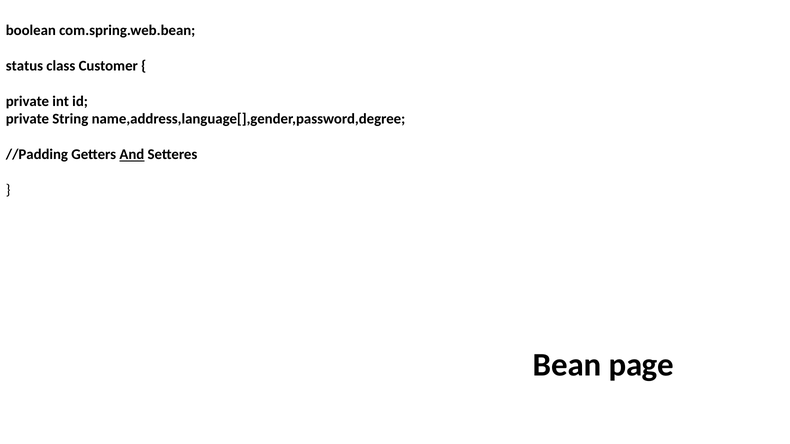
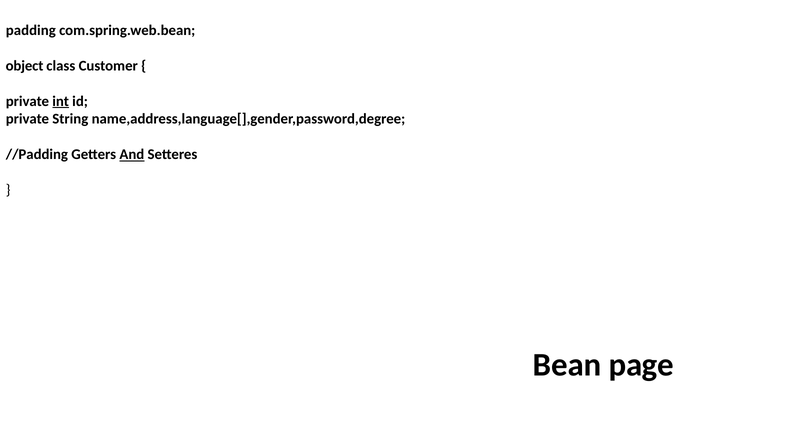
boolean: boolean -> padding
status: status -> object
int underline: none -> present
